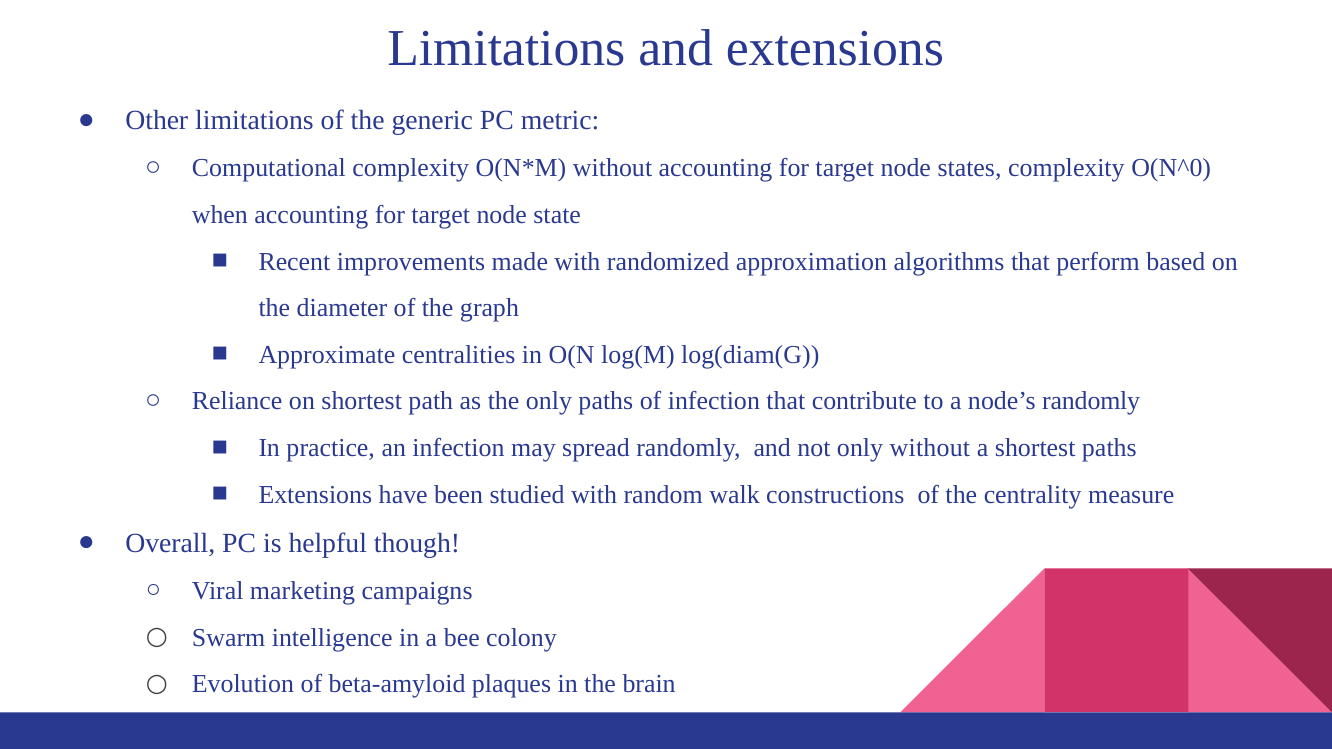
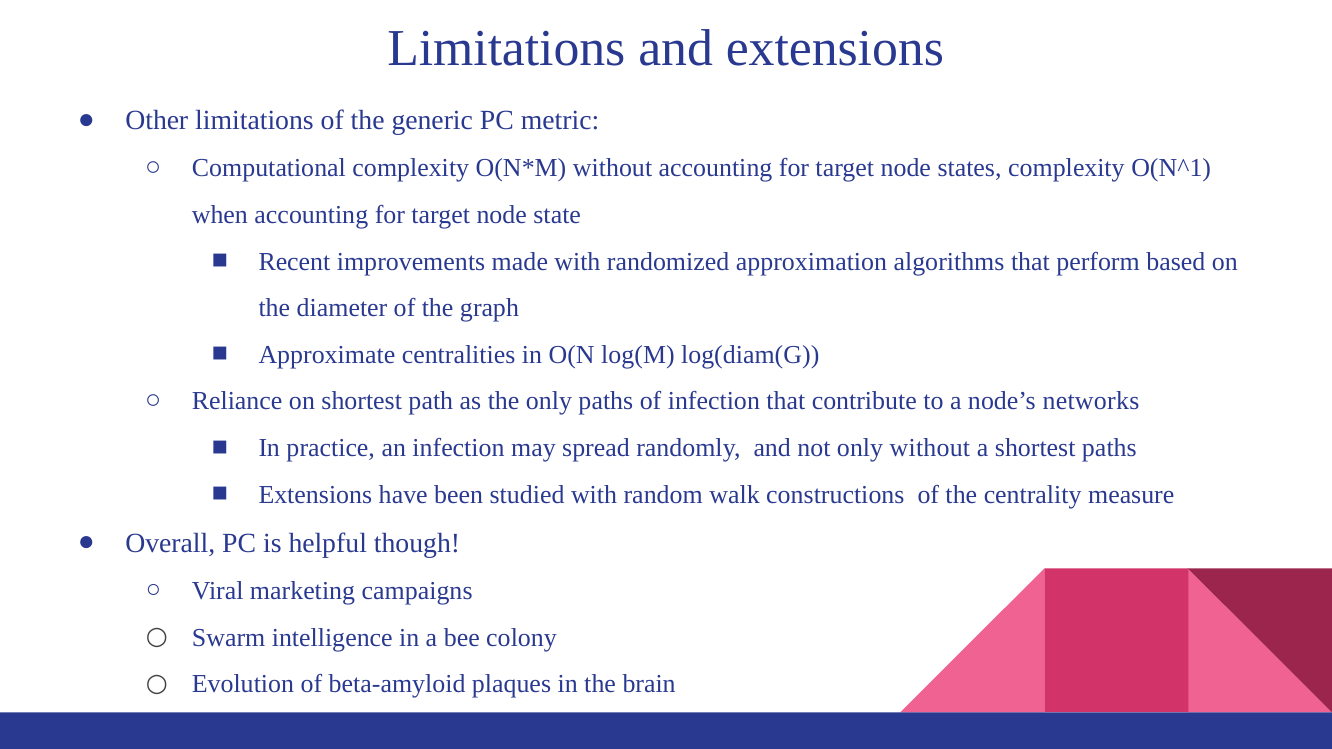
O(N^0: O(N^0 -> O(N^1
node’s randomly: randomly -> networks
